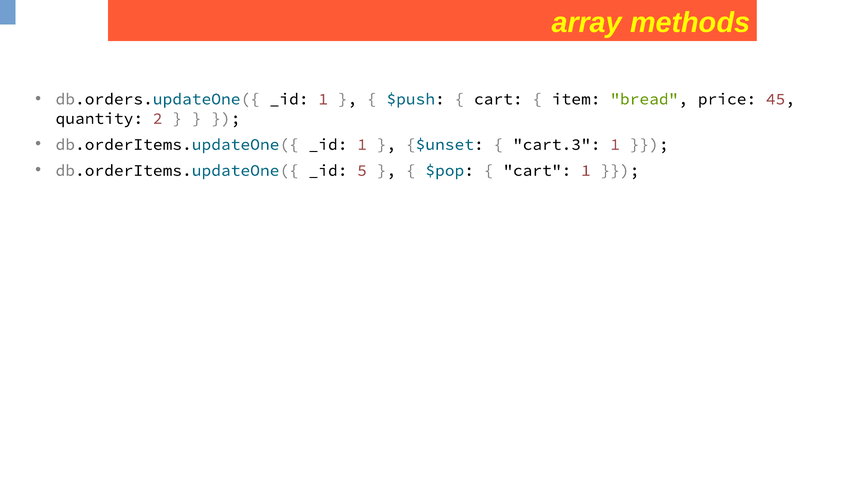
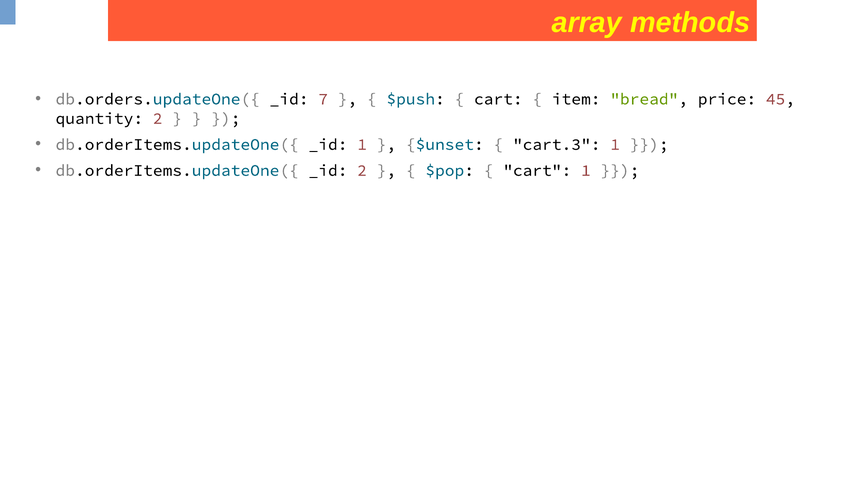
db.orders.updateOne({ _id 1: 1 -> 7
_id 5: 5 -> 2
